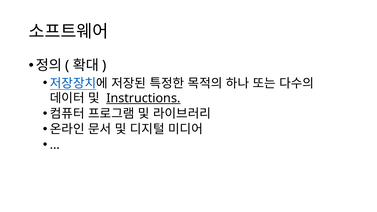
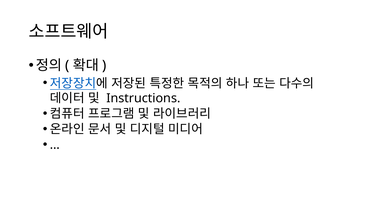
Instructions underline: present -> none
